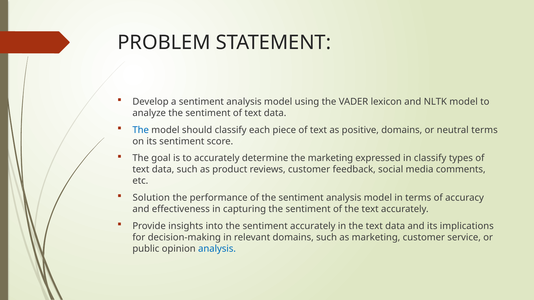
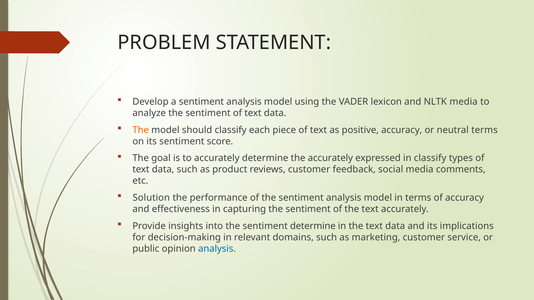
NLTK model: model -> media
The at (141, 130) colour: blue -> orange
positive domains: domains -> accuracy
the marketing: marketing -> accurately
sentiment accurately: accurately -> determine
